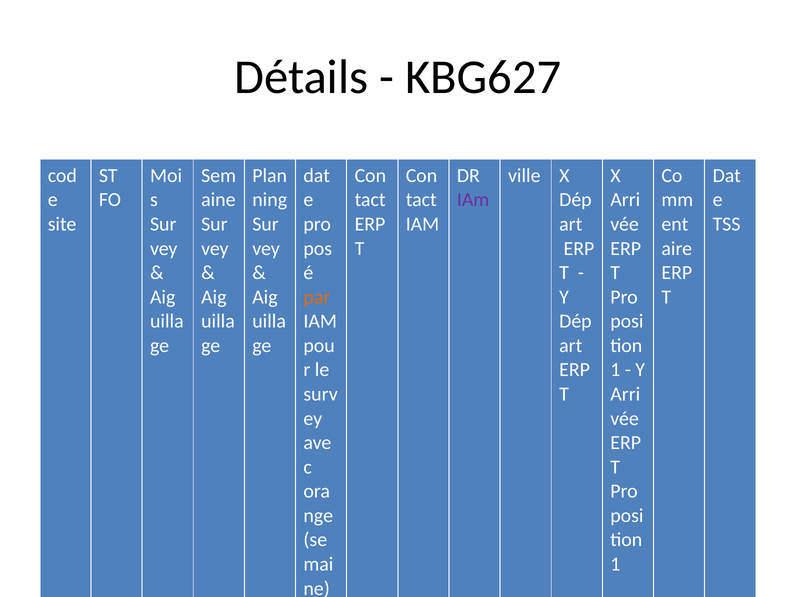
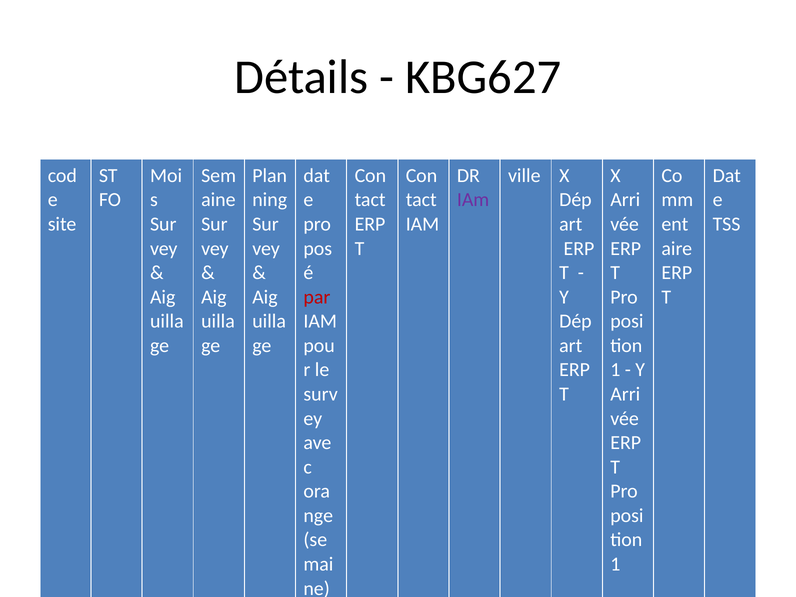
par colour: orange -> red
